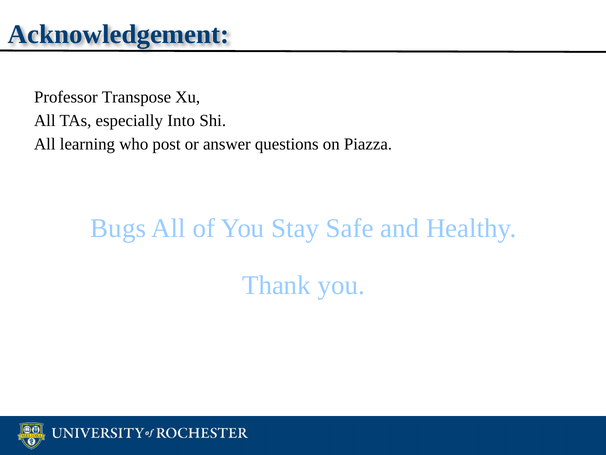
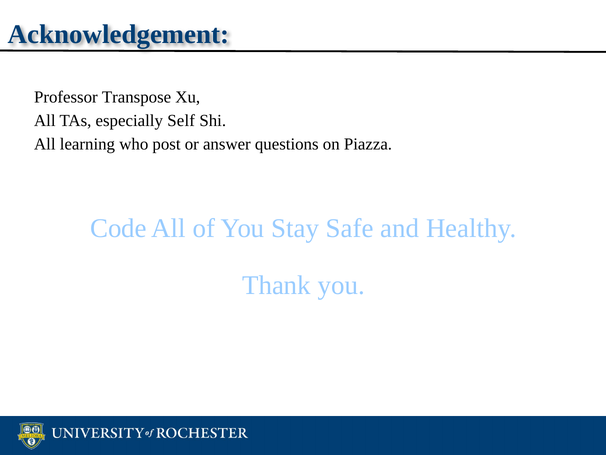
Into: Into -> Self
Bugs: Bugs -> Code
